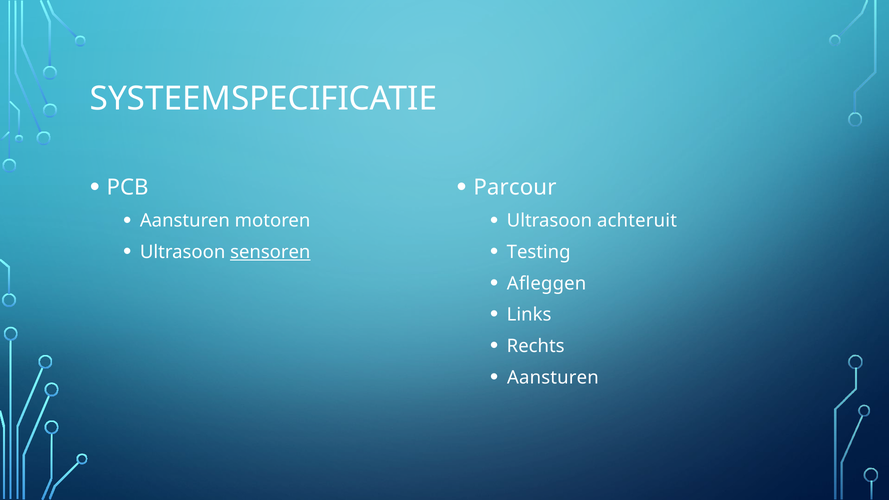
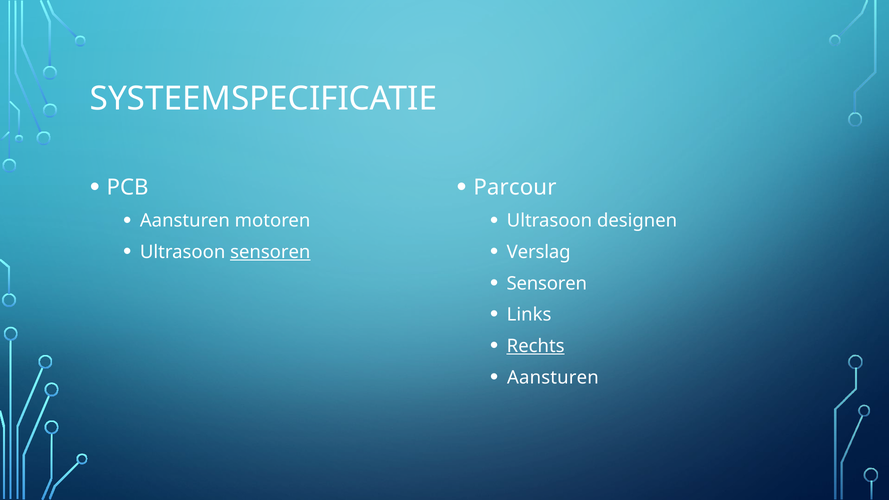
achteruit: achteruit -> designen
Testing: Testing -> Verslag
Afleggen at (547, 283): Afleggen -> Sensoren
Rechts underline: none -> present
